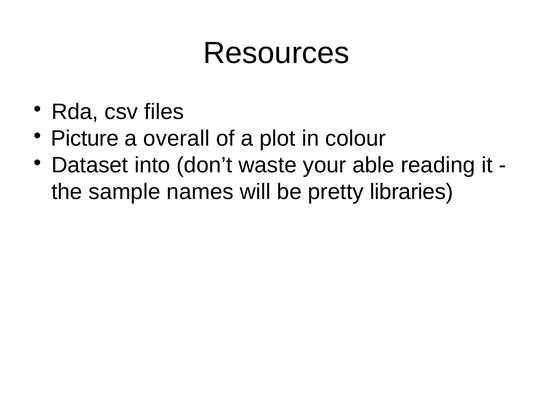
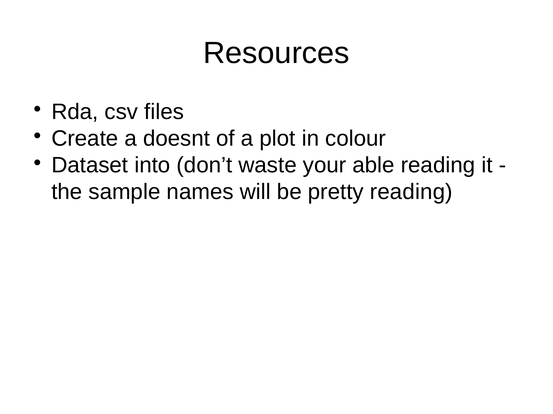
Picture: Picture -> Create
overall: overall -> doesnt
pretty libraries: libraries -> reading
